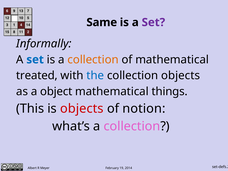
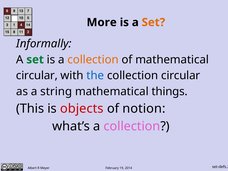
Same: Same -> More
Set at (153, 22) colour: purple -> orange
set at (35, 60) colour: blue -> green
treated at (37, 76): treated -> circular
collection objects: objects -> circular
object: object -> string
